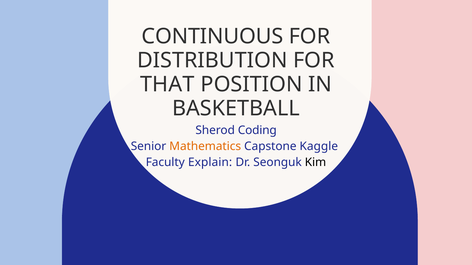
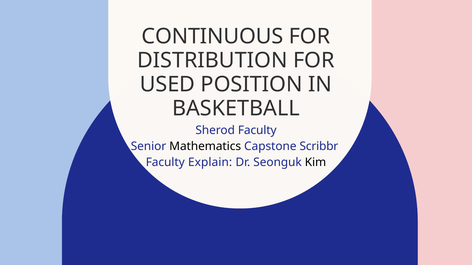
THAT: THAT -> USED
Sherod Coding: Coding -> Faculty
Mathematics colour: orange -> black
Kaggle: Kaggle -> Scribbr
